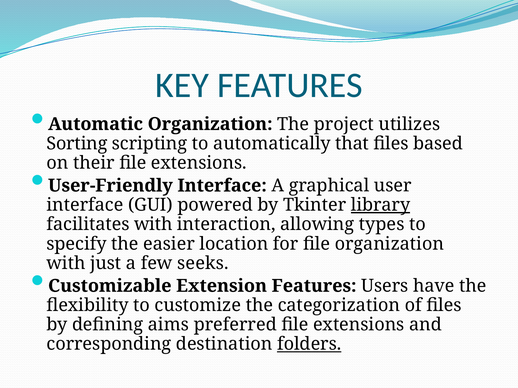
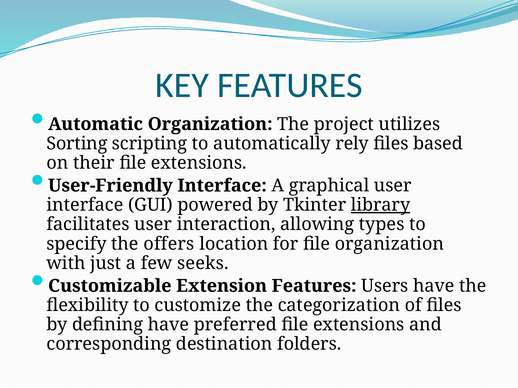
that: that -> rely
facilitates with: with -> user
easier: easier -> offers
defining aims: aims -> have
folders underline: present -> none
